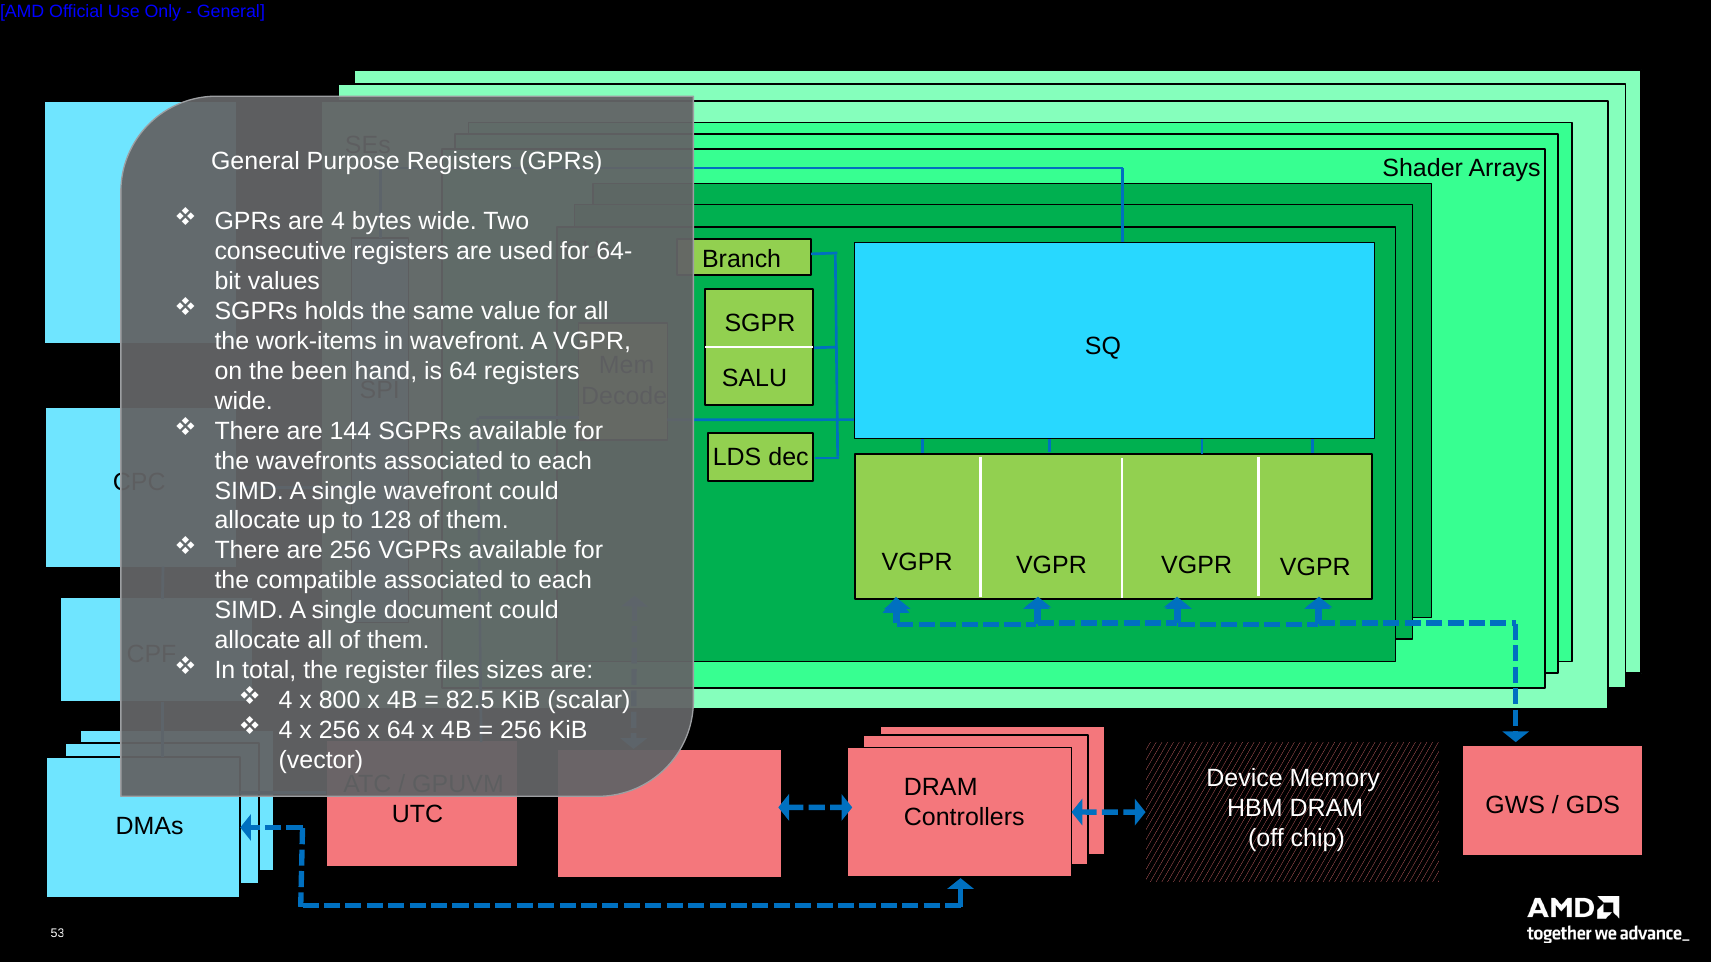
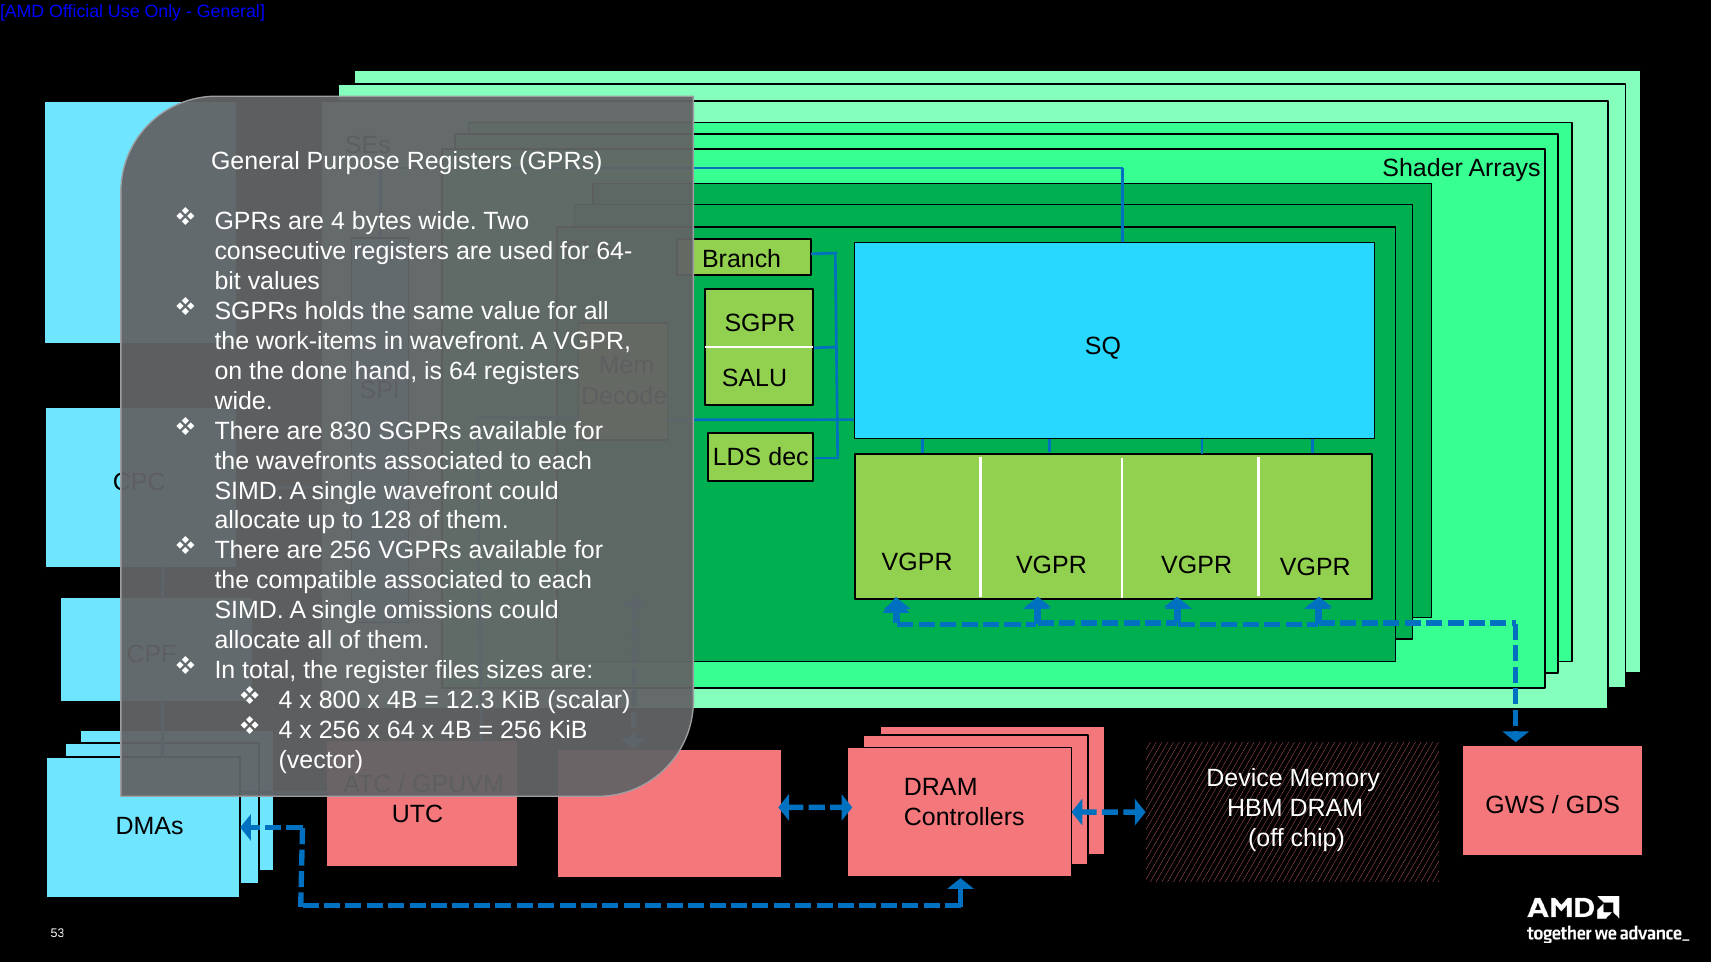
been: been -> done
144: 144 -> 830
document: document -> omissions
82.5: 82.5 -> 12.3
